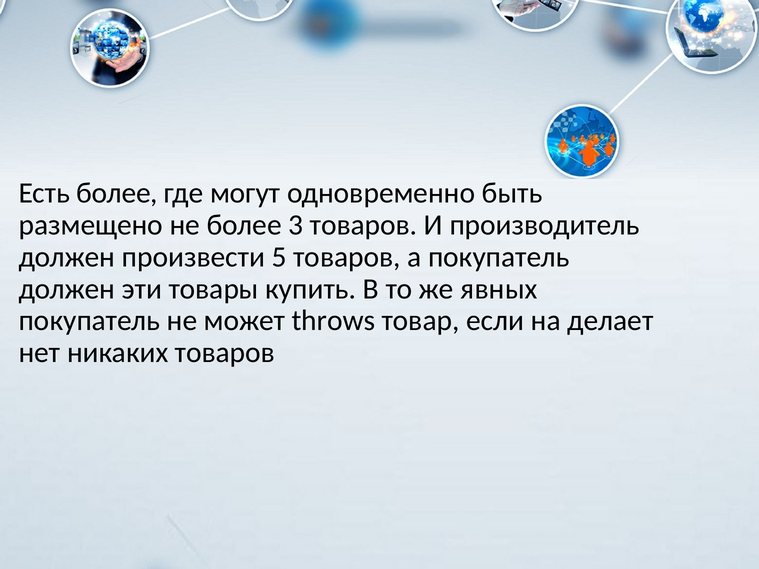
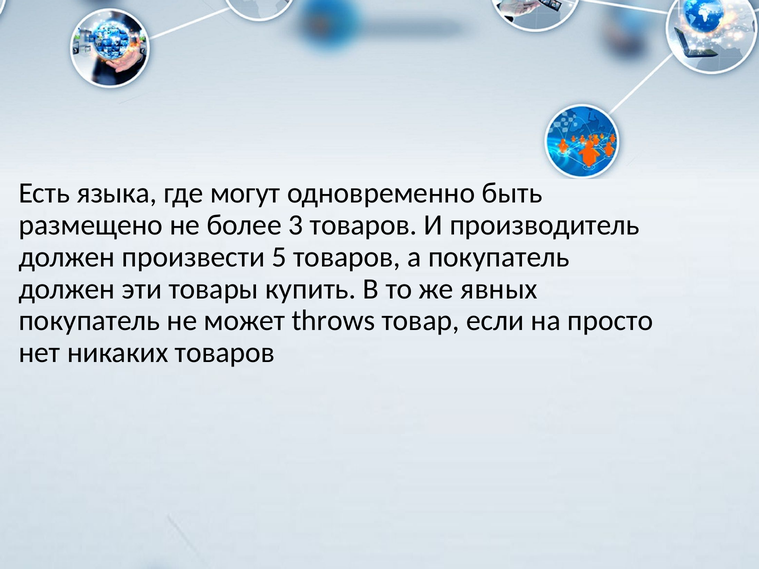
Есть более: более -> языка
делает: делает -> просто
